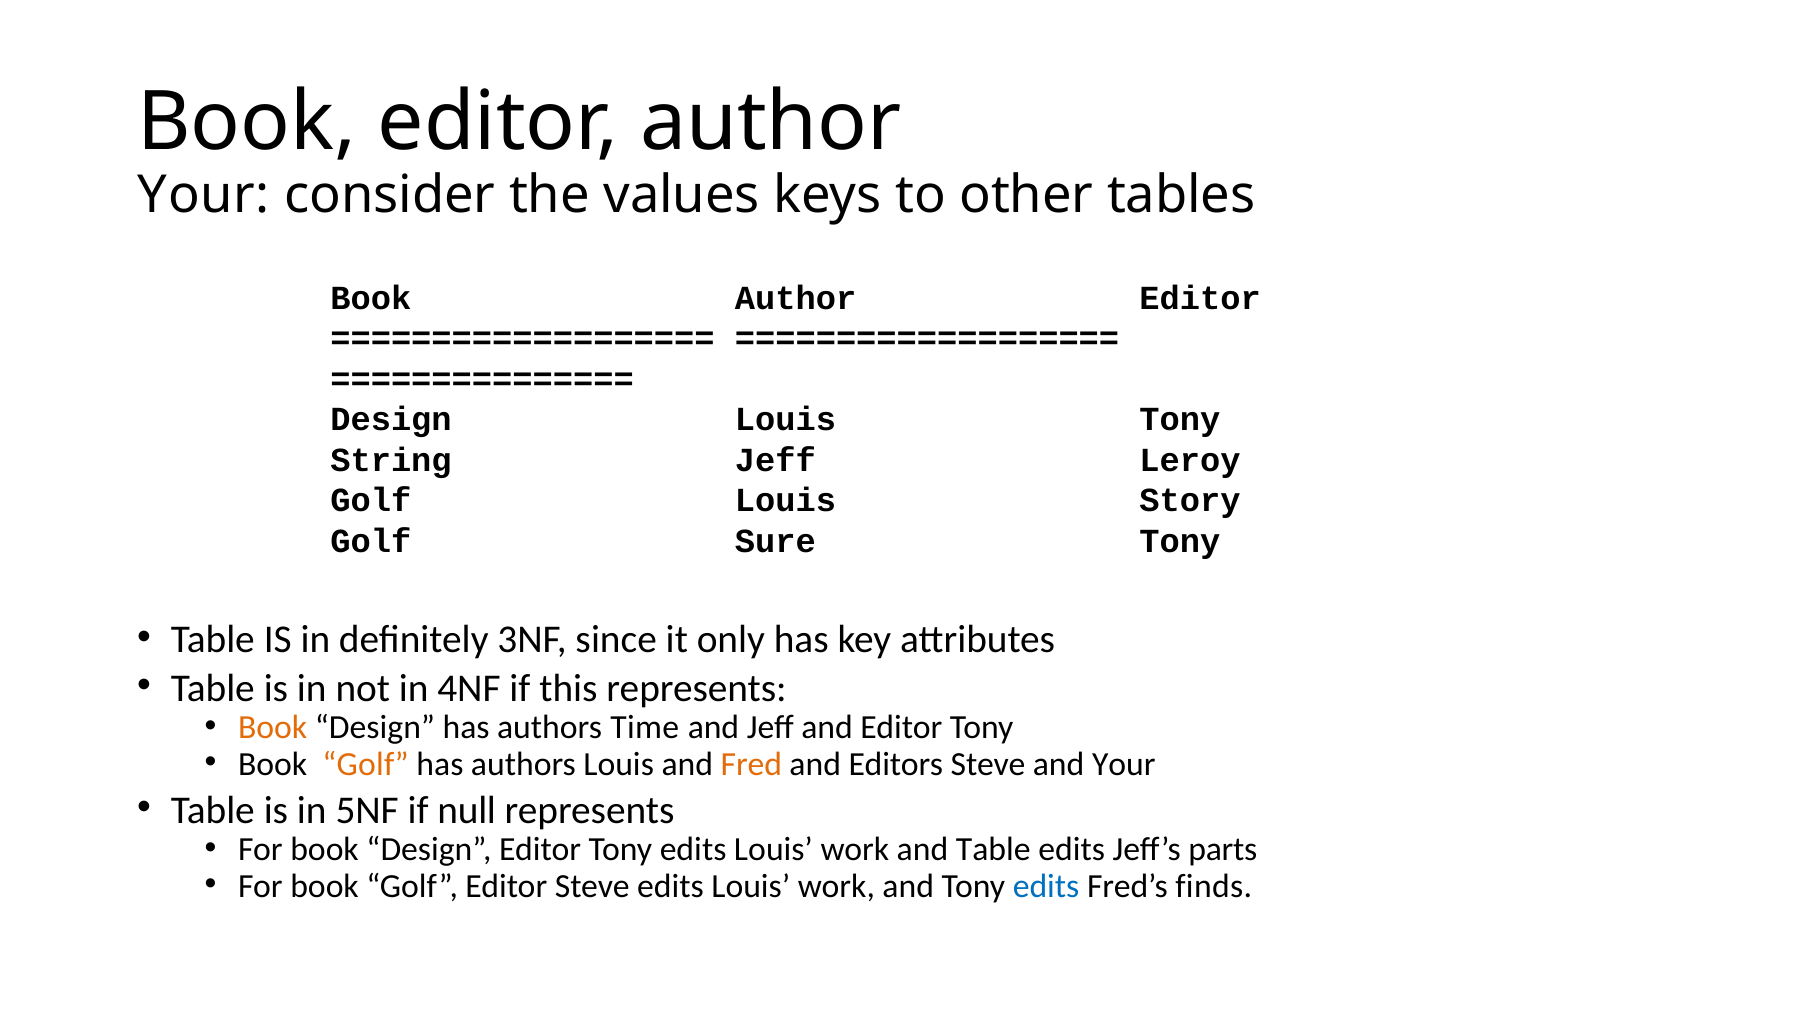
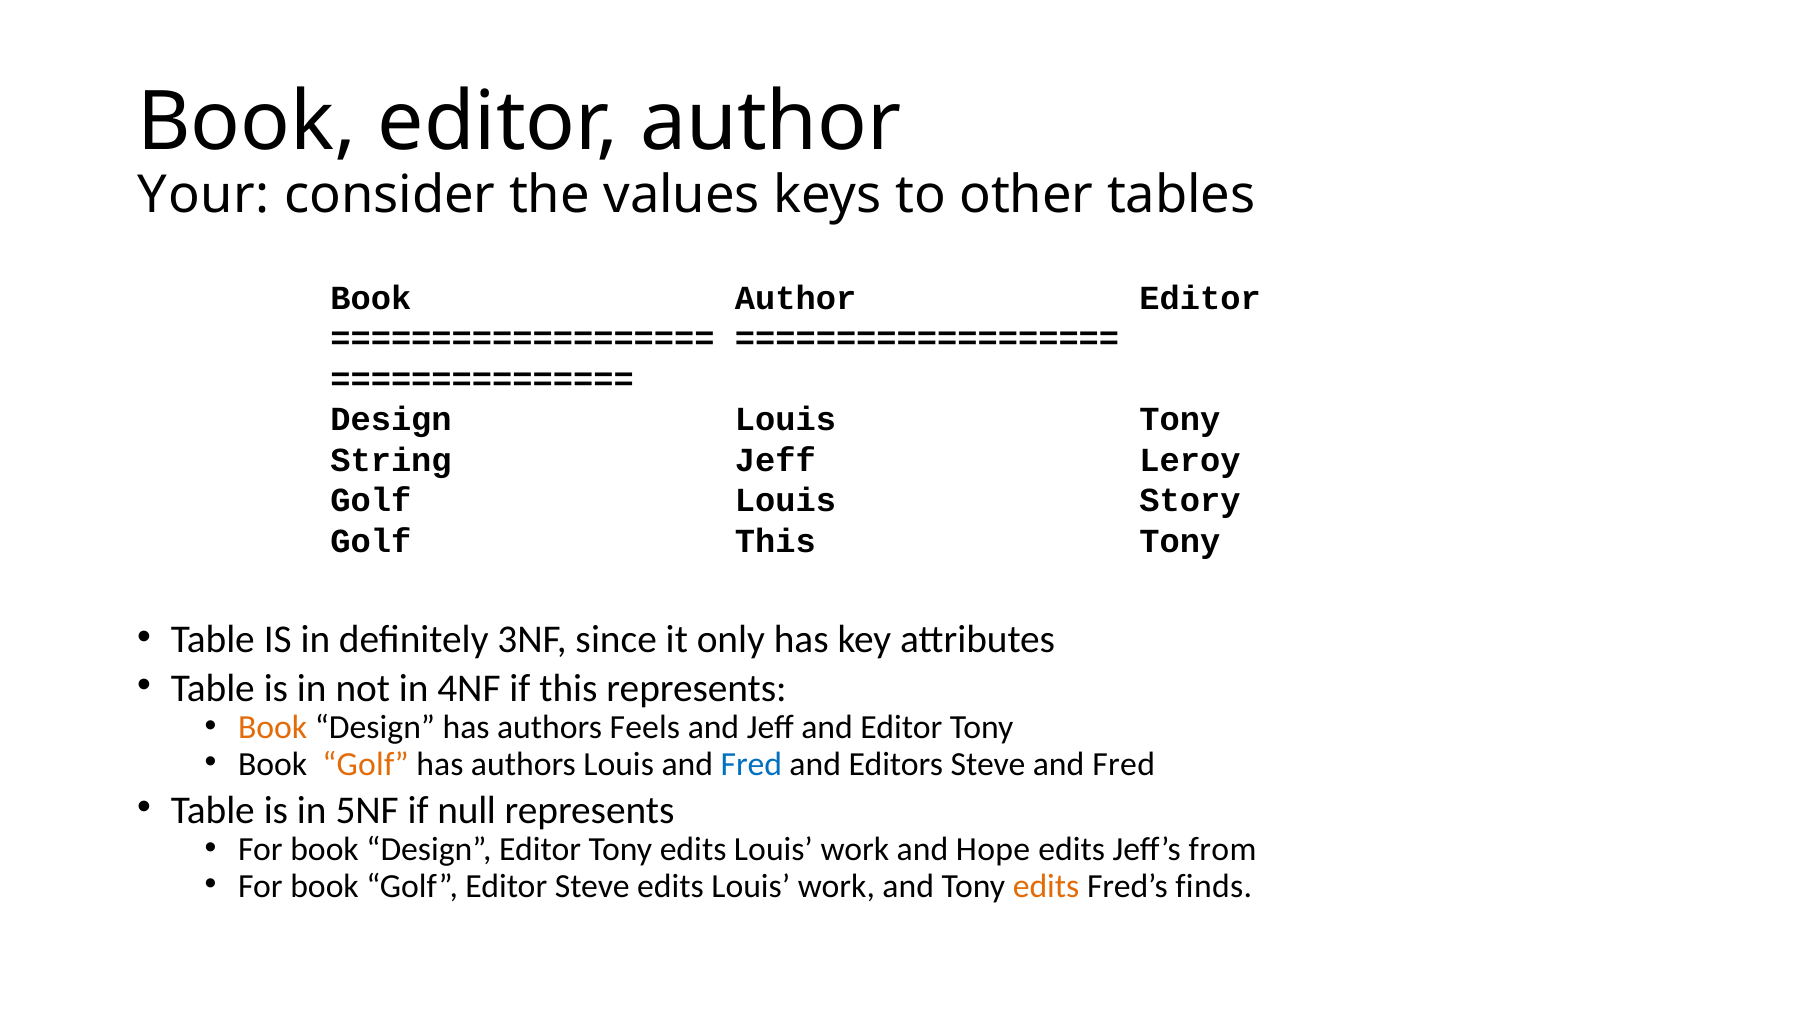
Golf Sure: Sure -> This
Time: Time -> Feels
Fred at (751, 764) colour: orange -> blue
Steve and Your: Your -> Fred
and Table: Table -> Hope
parts: parts -> from
edits at (1046, 887) colour: blue -> orange
